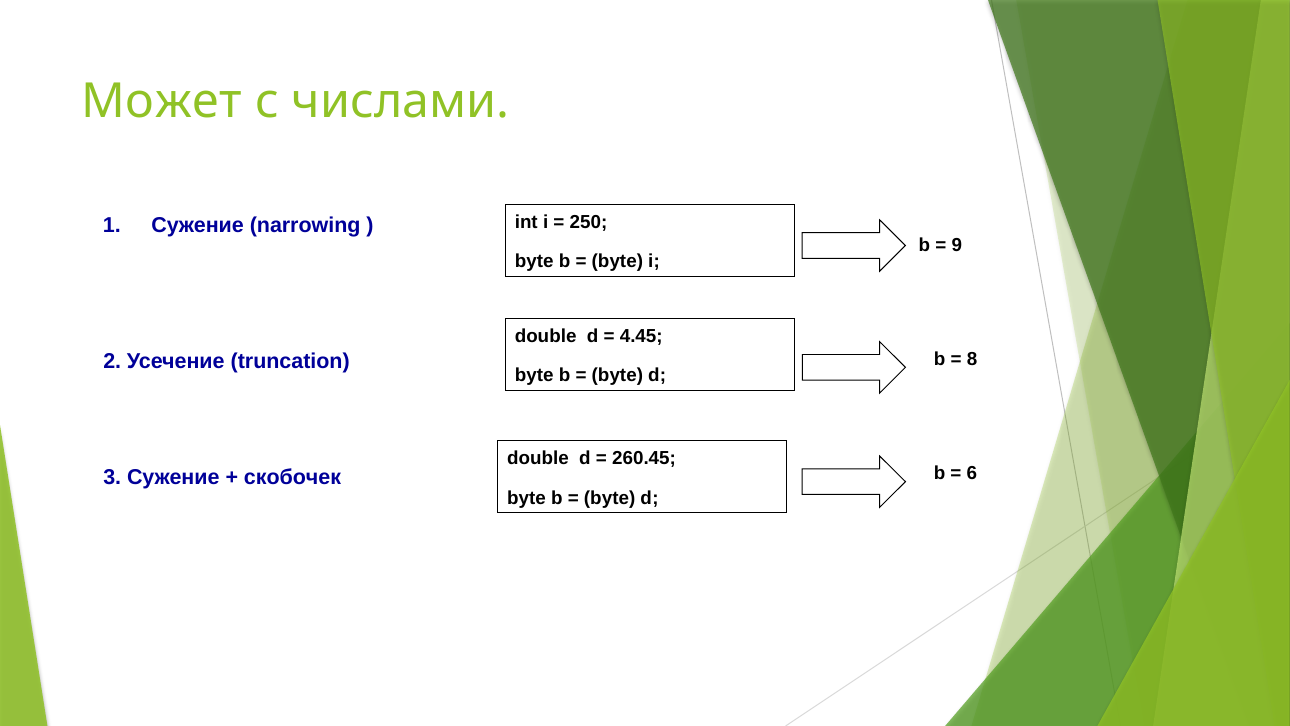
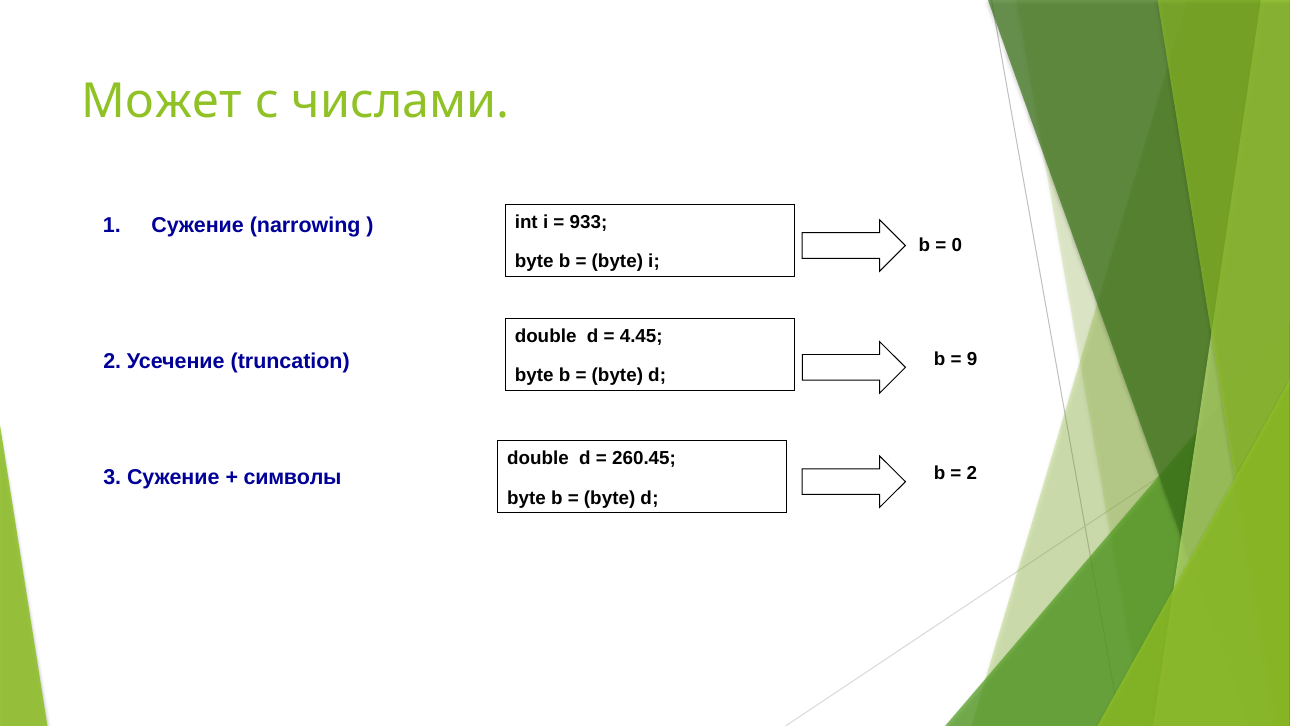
250: 250 -> 933
9: 9 -> 0
8: 8 -> 9
6 at (972, 473): 6 -> 2
скобочек: скобочек -> символы
